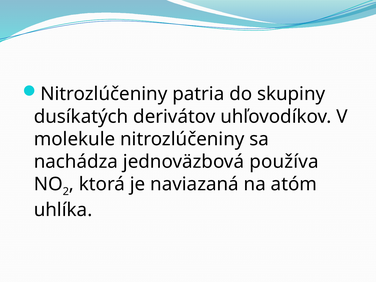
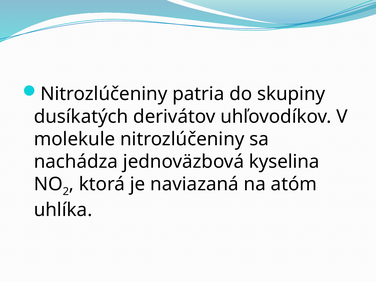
používa: používa -> kyselina
